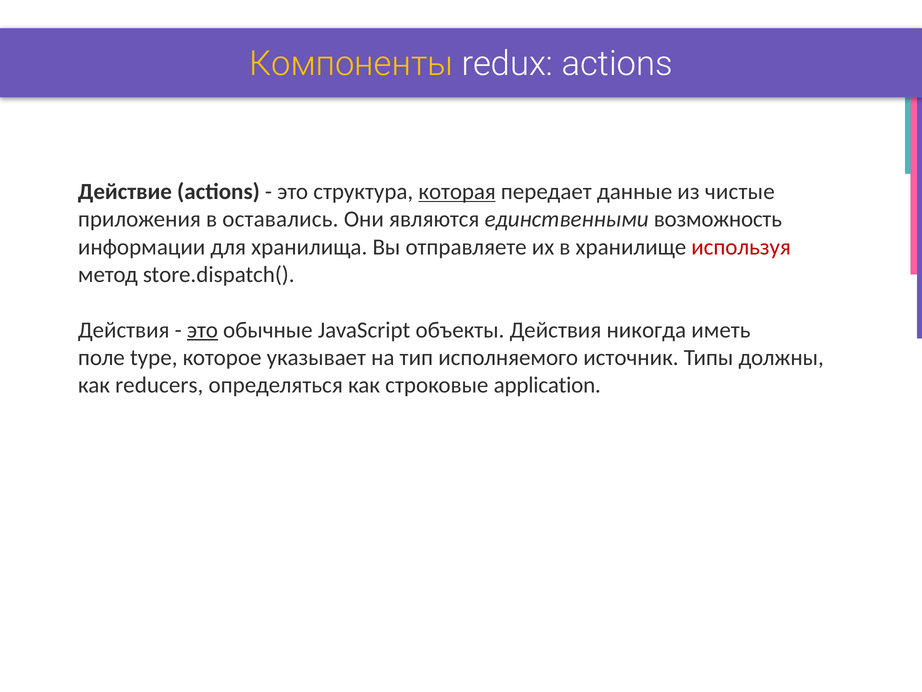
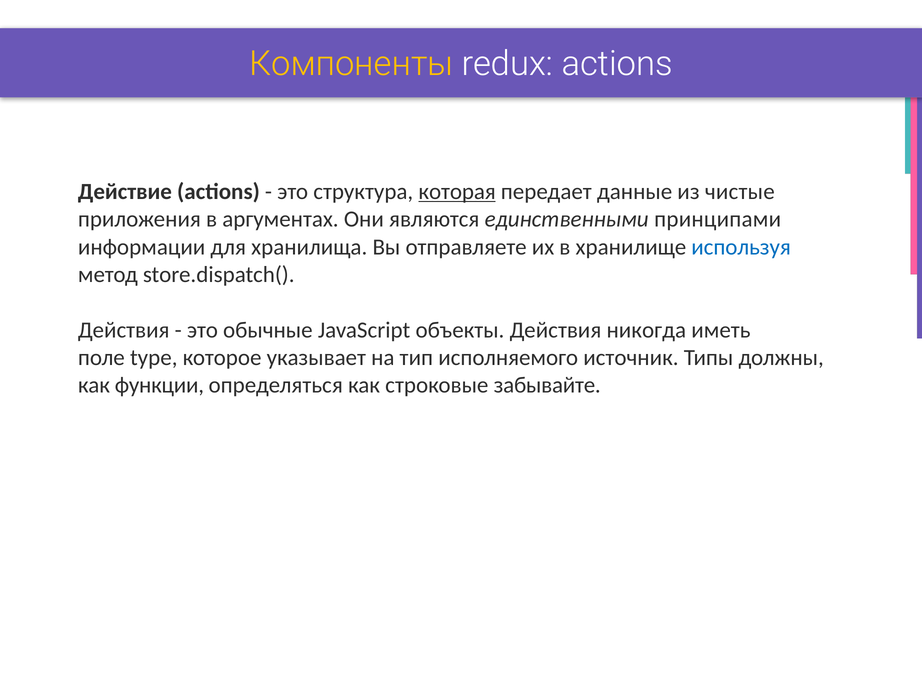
оставались: оставались -> аргументах
возможность: возможность -> принципами
используя colour: red -> blue
это at (202, 330) underline: present -> none
reducers: reducers -> функции
application: application -> забывайте
